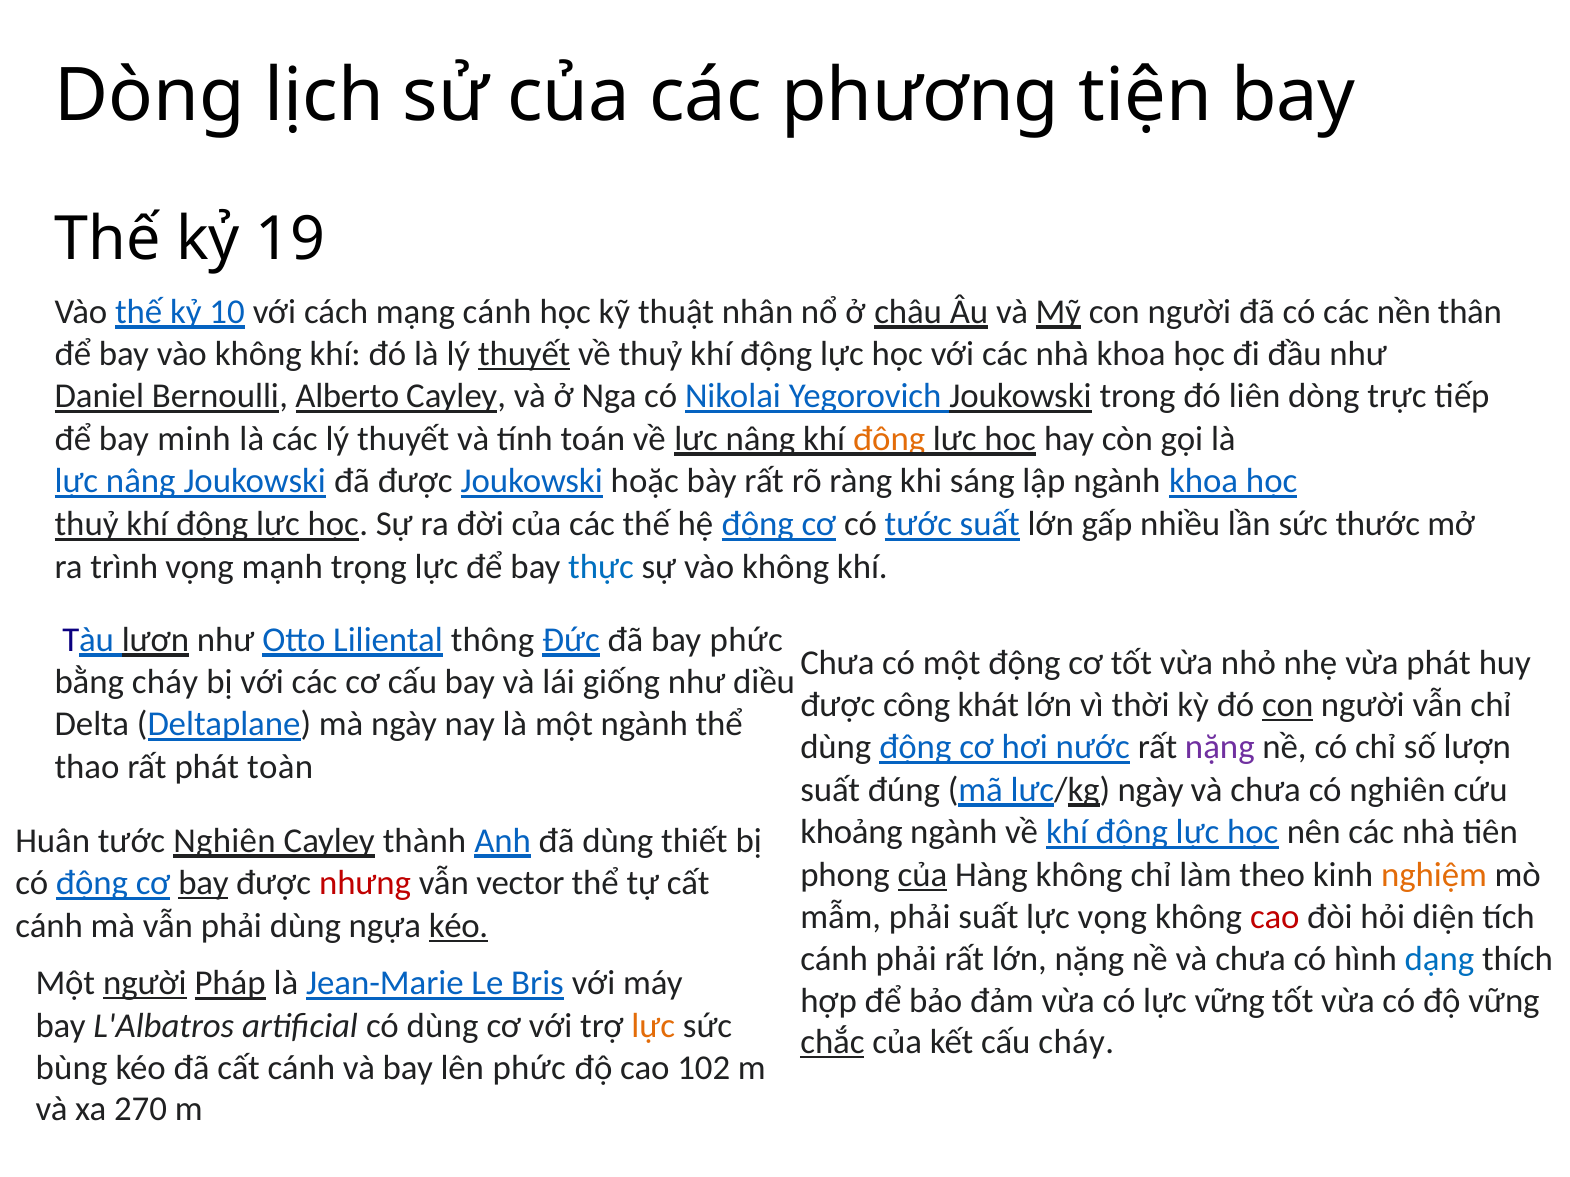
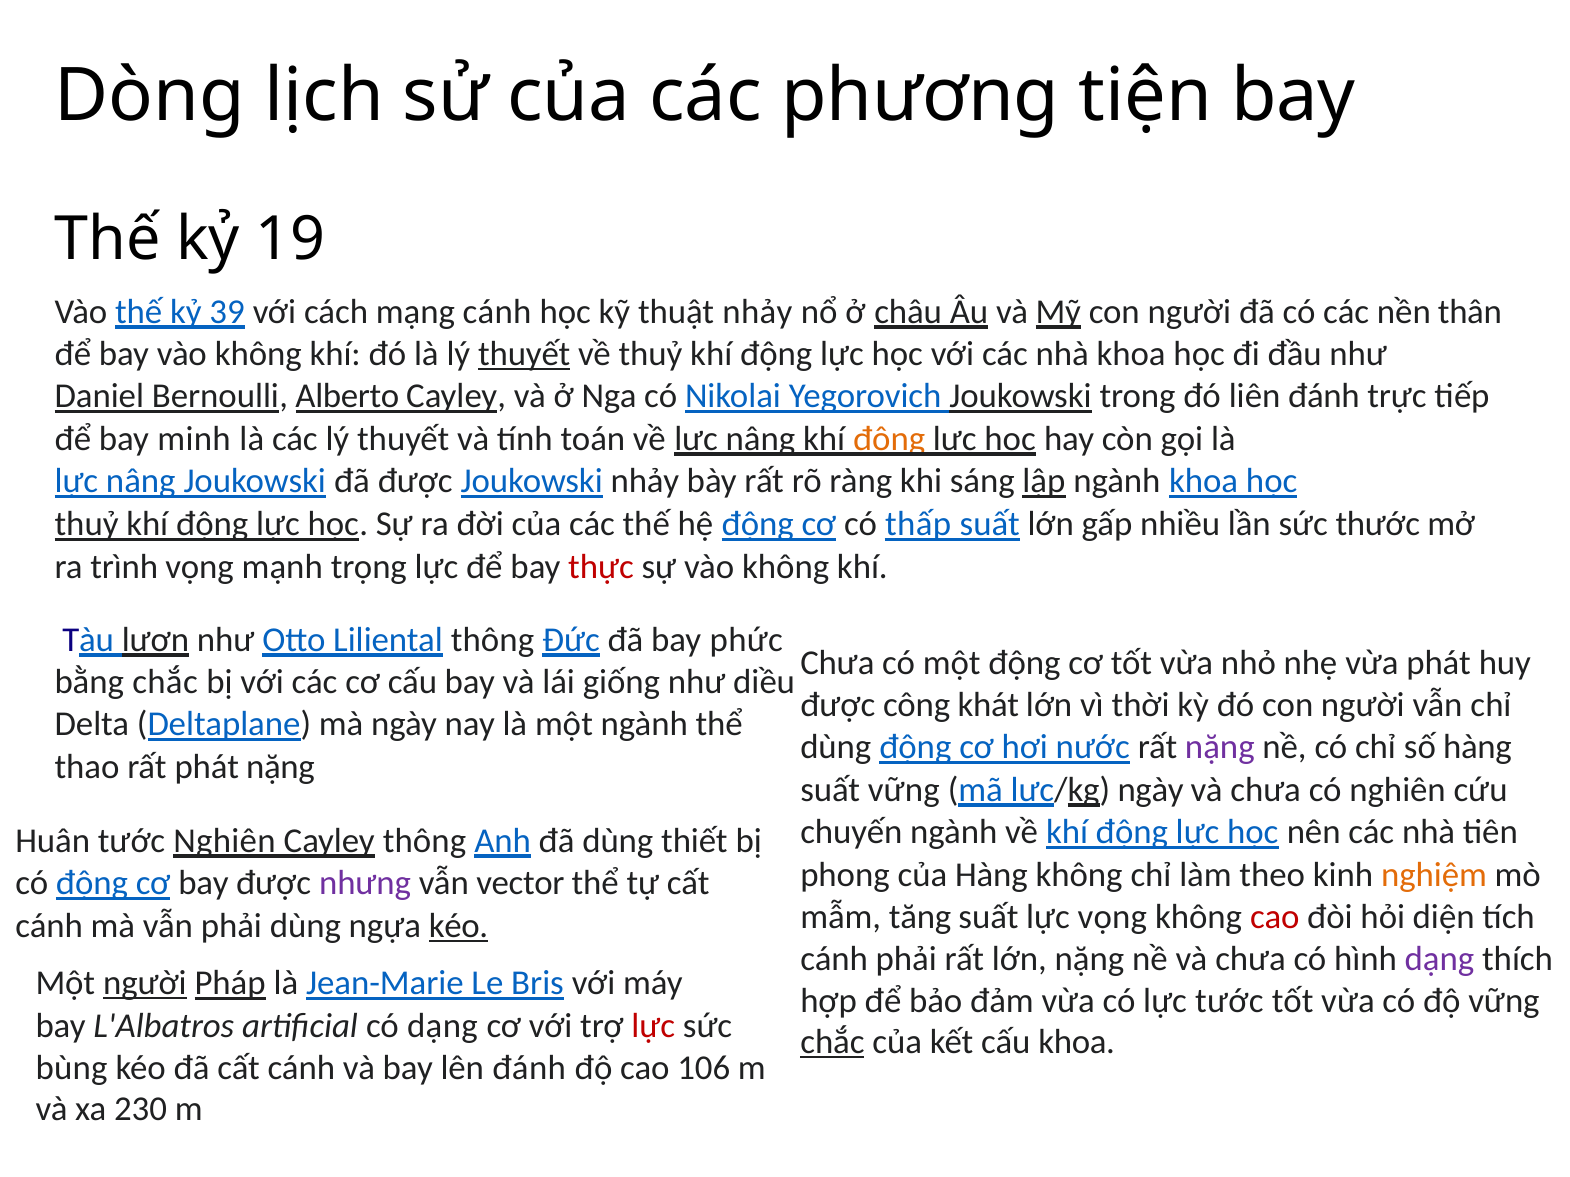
10: 10 -> 39
thuật nhân: nhân -> nhảy
liên dòng: dòng -> đánh
Joukowski hoặc: hoặc -> nhảy
lập underline: none -> present
có tước: tước -> thấp
thực colour: blue -> red
bằng cháy: cháy -> chắc
con at (1288, 706) underline: present -> none
số lượn: lượn -> hàng
phát toàn: toàn -> nặng
suất đúng: đúng -> vững
khoảng: khoảng -> chuyến
Cayley thành: thành -> thông
của at (922, 875) underline: present -> none
bay at (204, 884) underline: present -> none
nhưng colour: red -> purple
mẫm phải: phải -> tăng
dạng at (1440, 959) colour: blue -> purple
lực vững: vững -> tước
có dùng: dùng -> dạng
lực at (653, 1026) colour: orange -> red
cấu cháy: cháy -> khoa
lên phức: phức -> đánh
102: 102 -> 106
270: 270 -> 230
